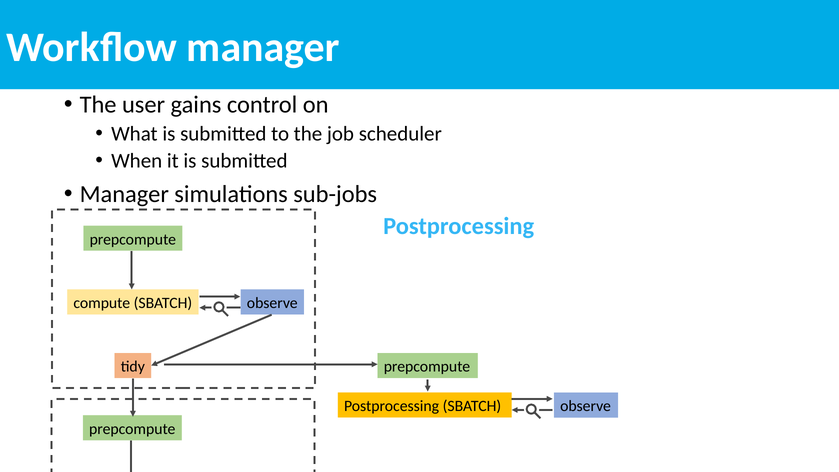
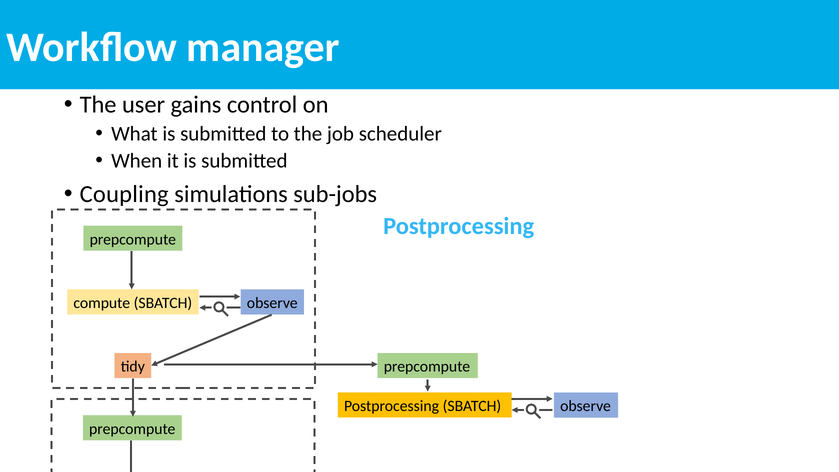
Manager at (124, 194): Manager -> Coupling
